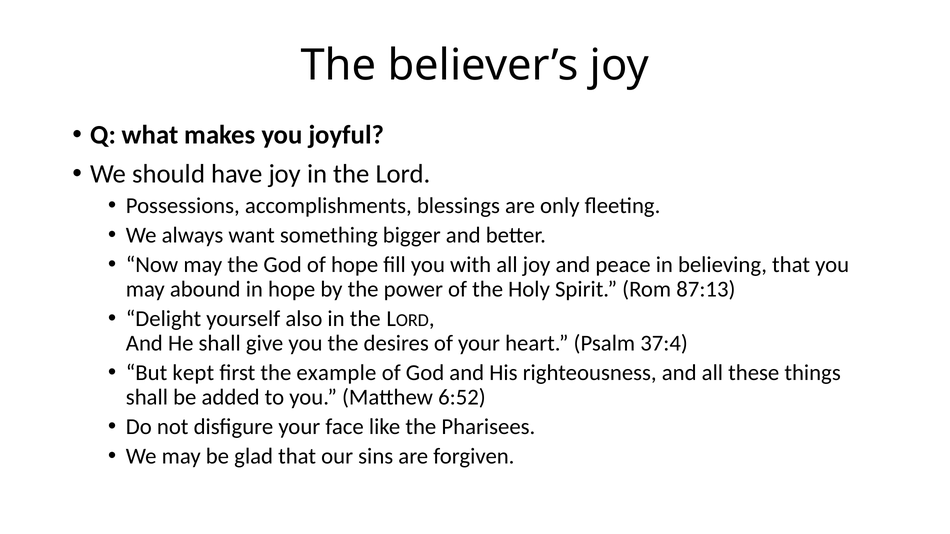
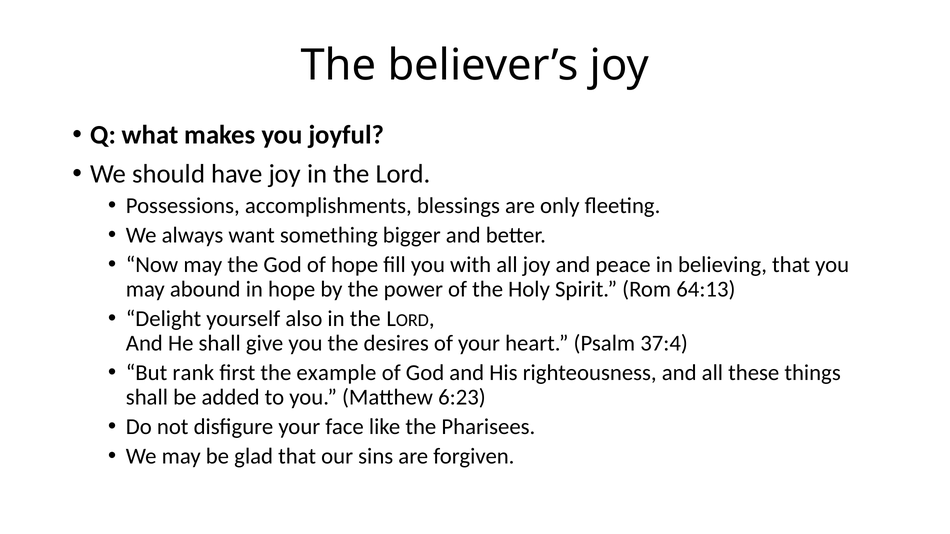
87:13: 87:13 -> 64:13
kept: kept -> rank
6:52: 6:52 -> 6:23
